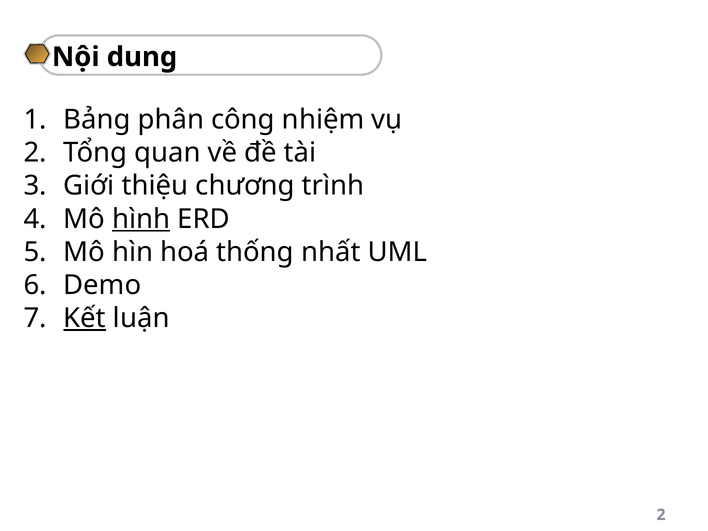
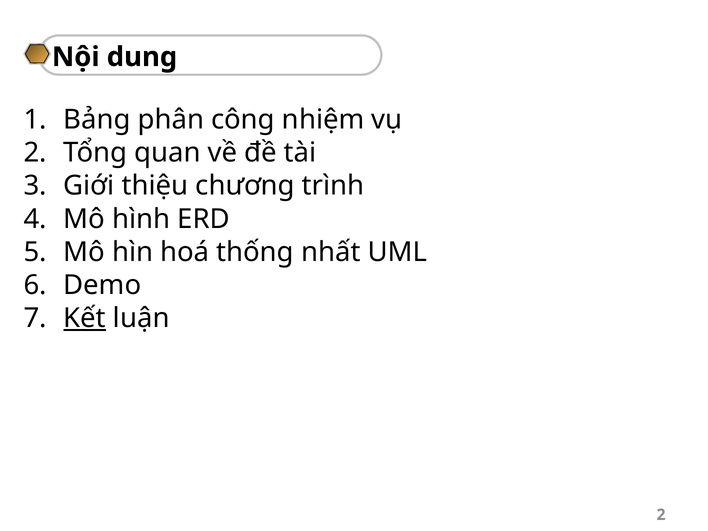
hình underline: present -> none
